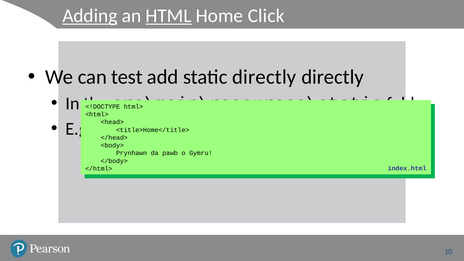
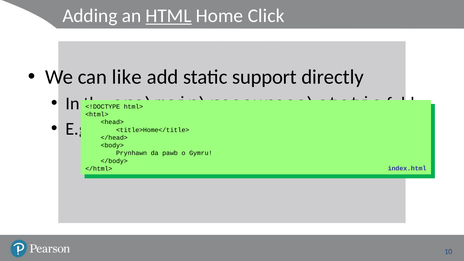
Adding underline: present -> none
test: test -> like
static directly: directly -> support
